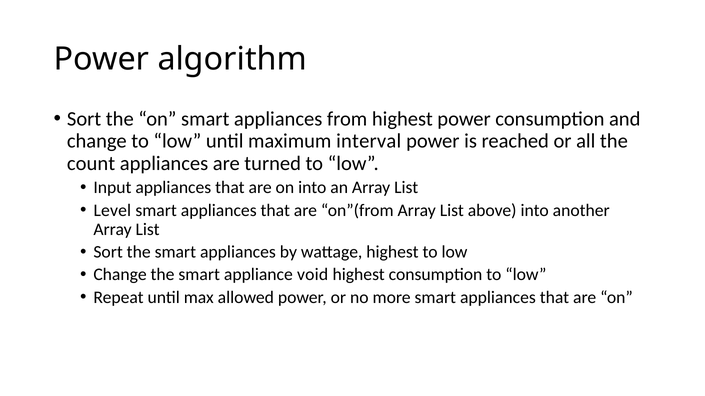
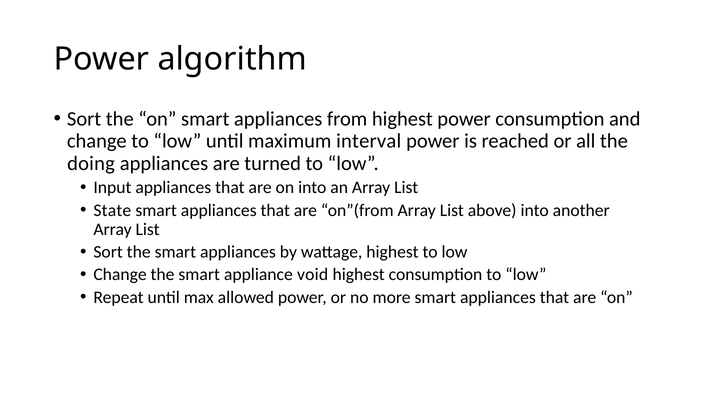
count: count -> doing
Level: Level -> State
